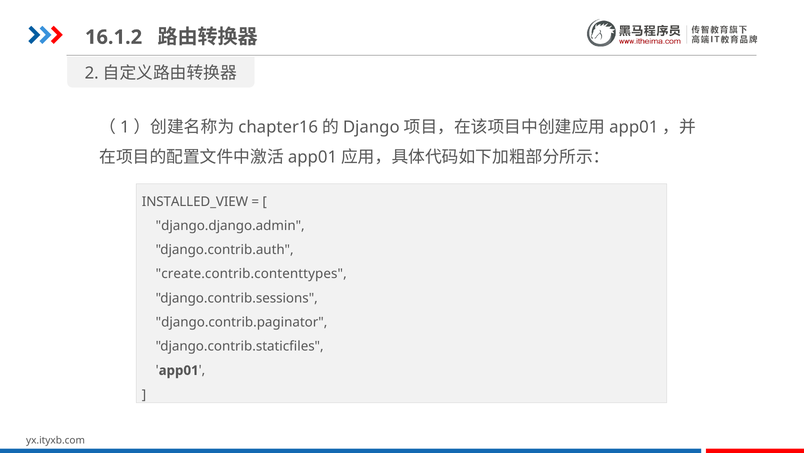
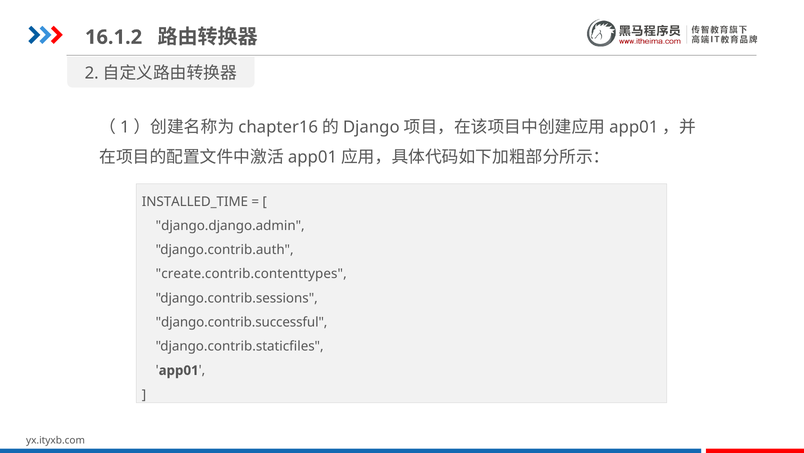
INSTALLED_VIEW: INSTALLED_VIEW -> INSTALLED_TIME
django.contrib.paginator: django.contrib.paginator -> django.contrib.successful
